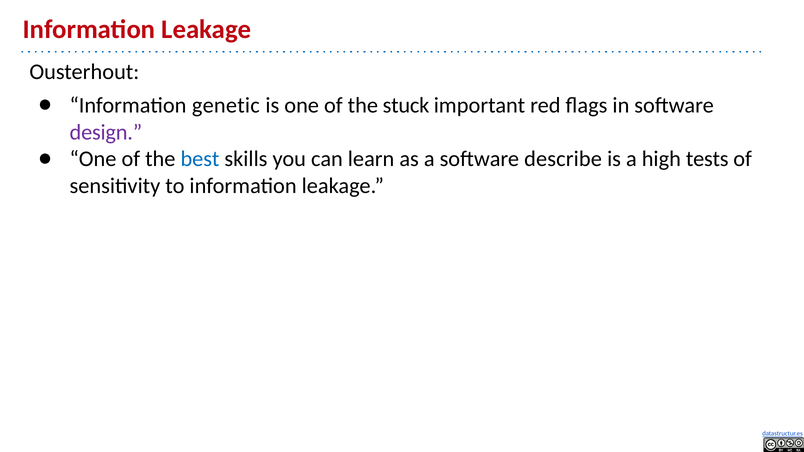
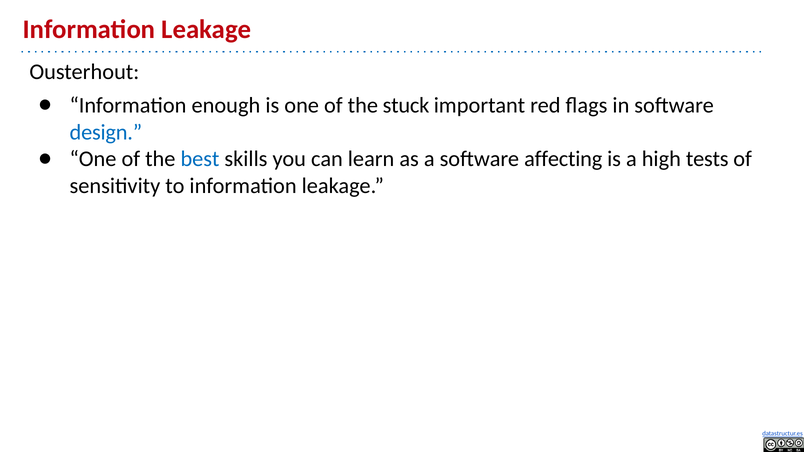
genetic: genetic -> enough
design colour: purple -> blue
describe: describe -> affecting
